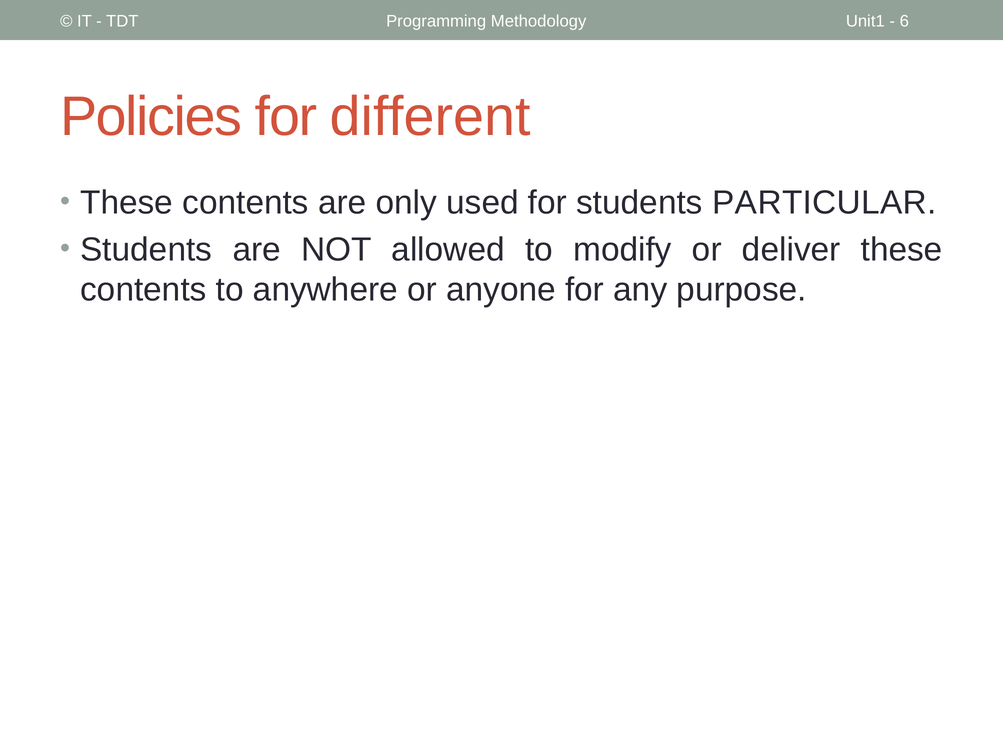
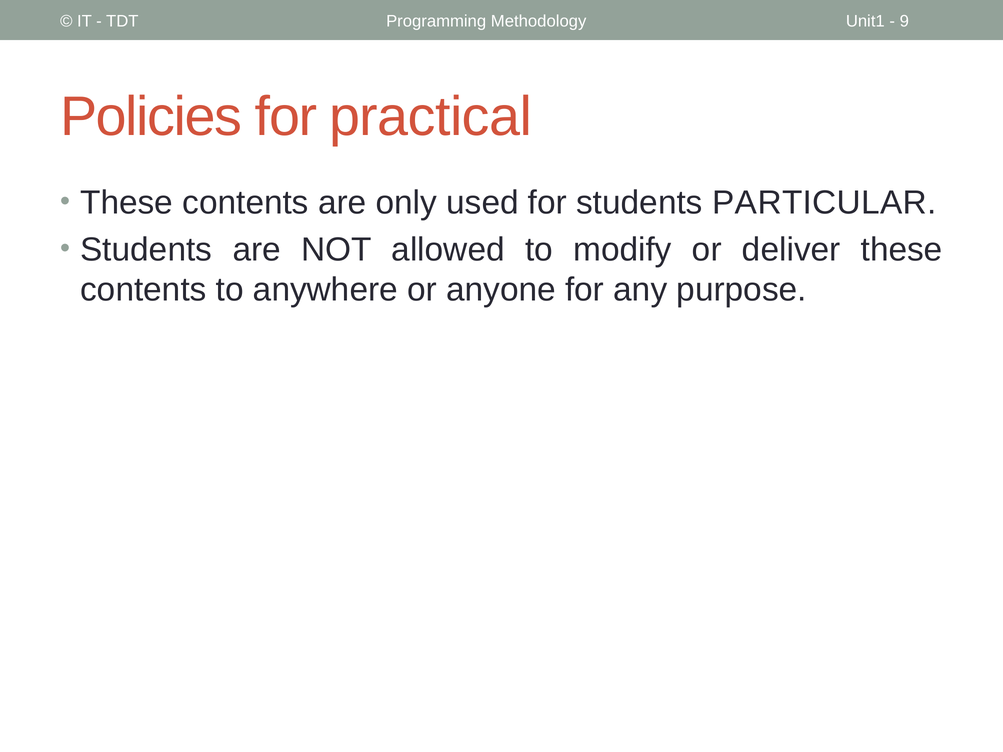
6: 6 -> 9
different: different -> practical
